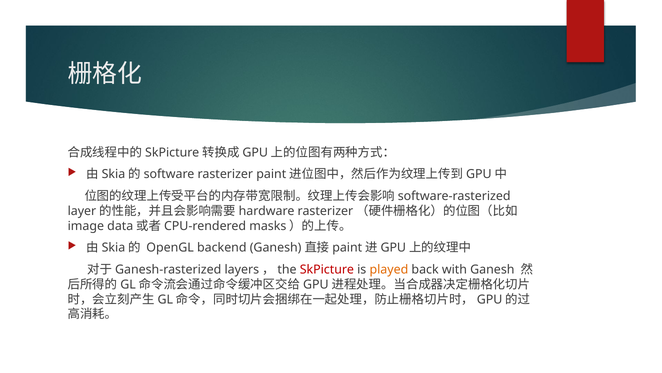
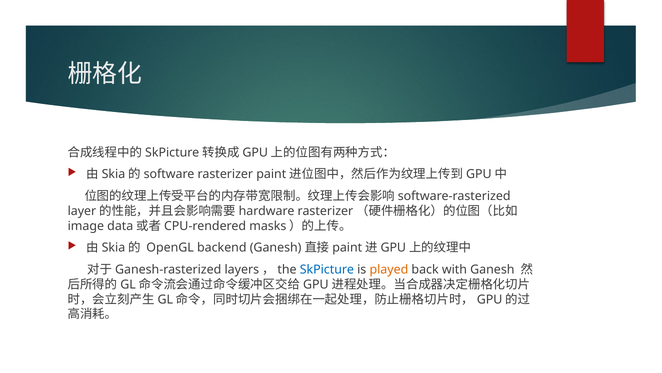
SkPicture colour: red -> blue
